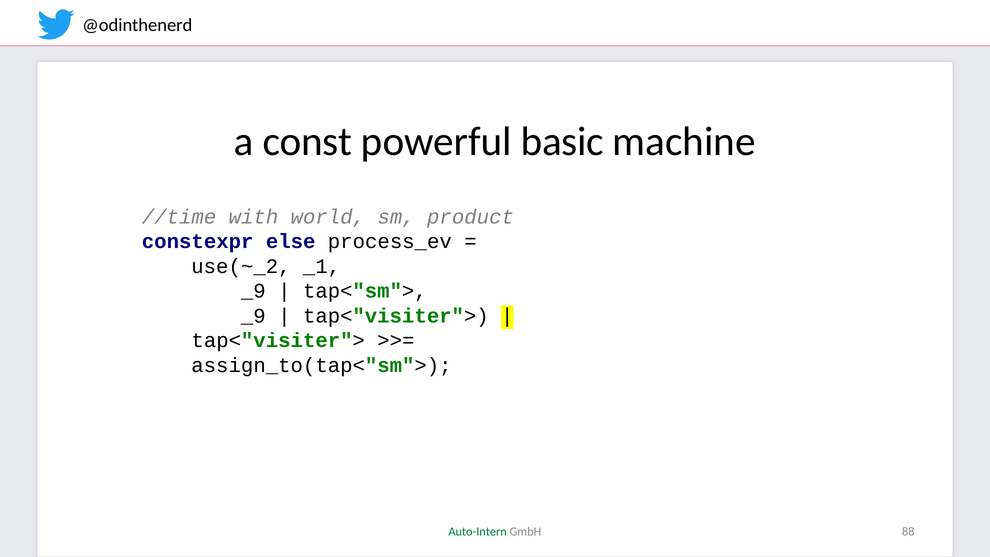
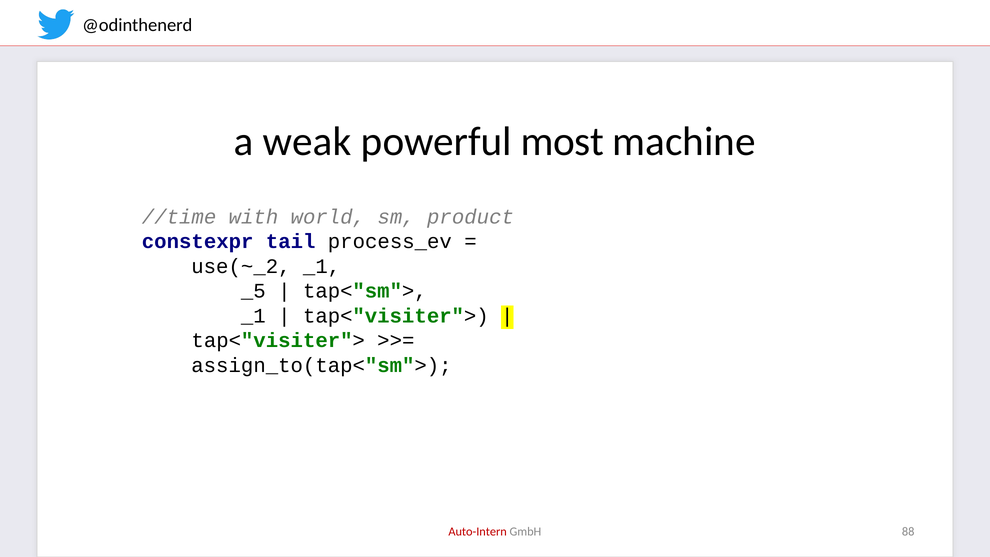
const: const -> weak
basic: basic -> most
else: else -> tail
_9 at (253, 291): _9 -> _5
_9 at (253, 316): _9 -> _1
Auto-Intern colour: green -> red
